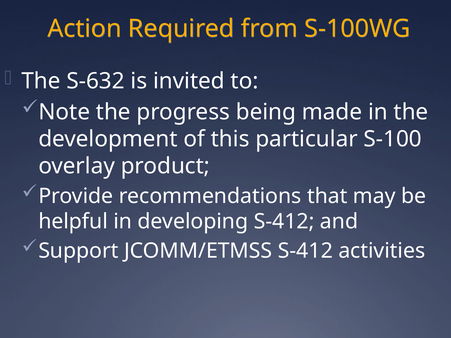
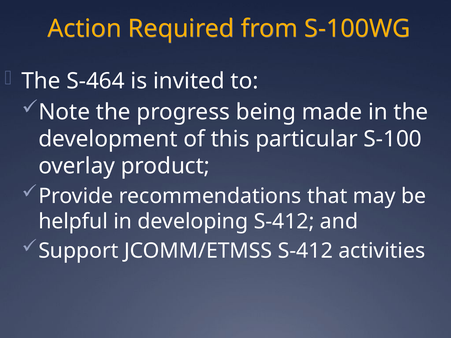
S-632: S-632 -> S-464
